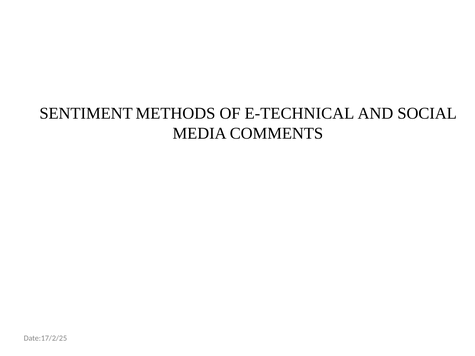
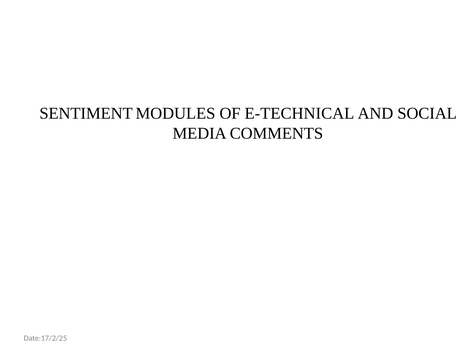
METHODS: METHODS -> MODULES
